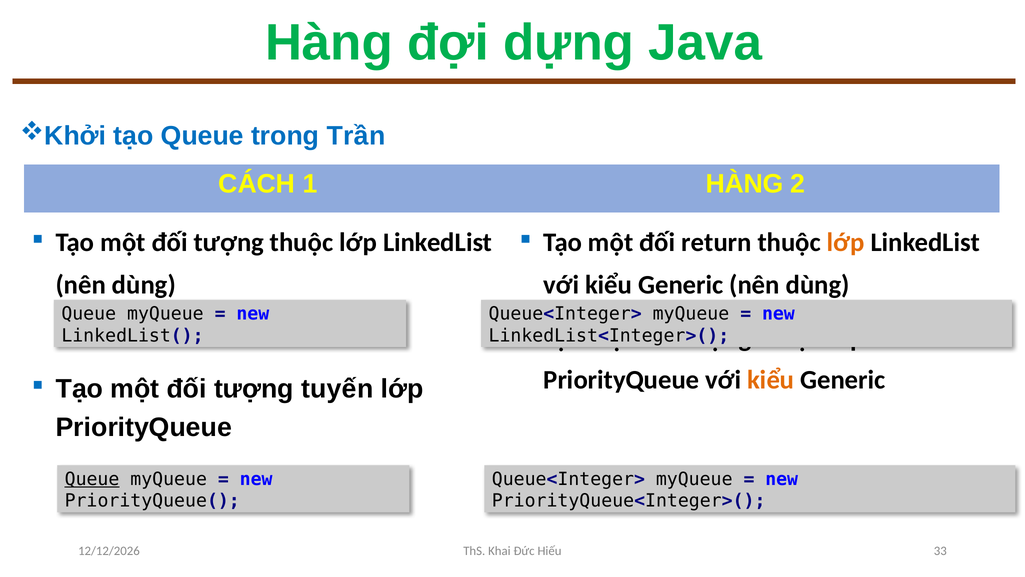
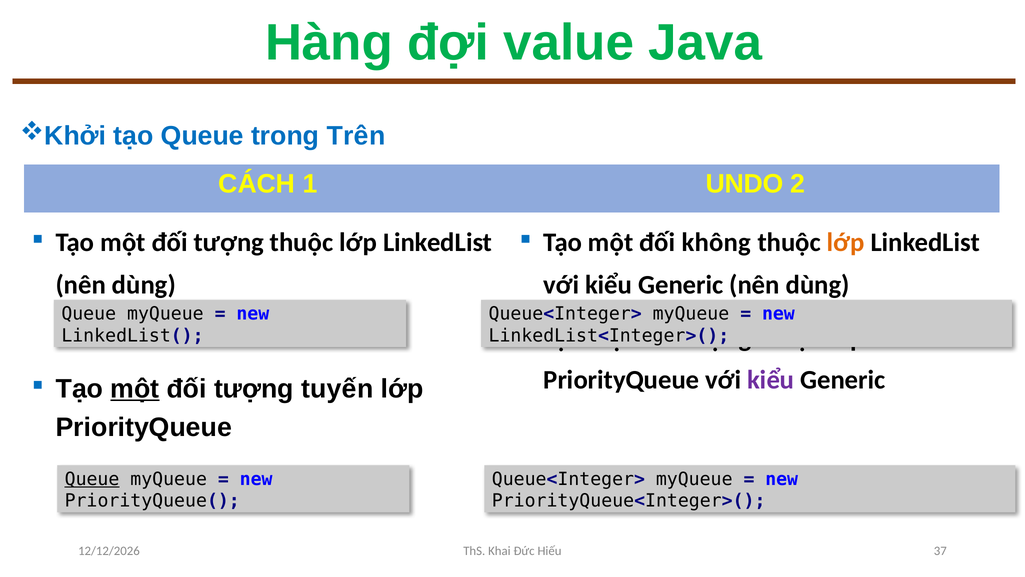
dựng: dựng -> value
Trần: Trần -> Trên
1 HÀNG: HÀNG -> UNDO
return: return -> không
kiểu at (771, 380) colour: orange -> purple
một at (135, 388) underline: none -> present
33: 33 -> 37
